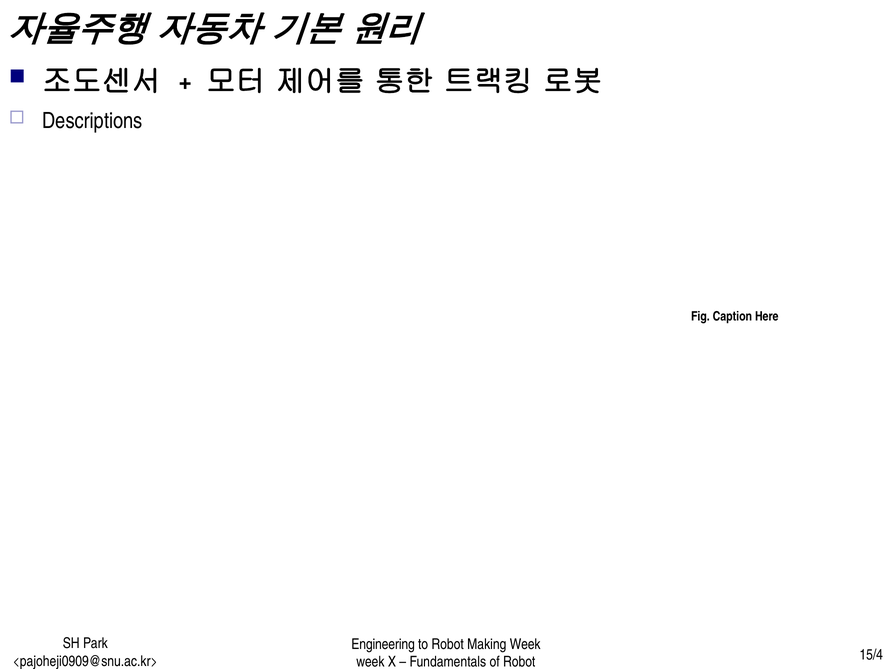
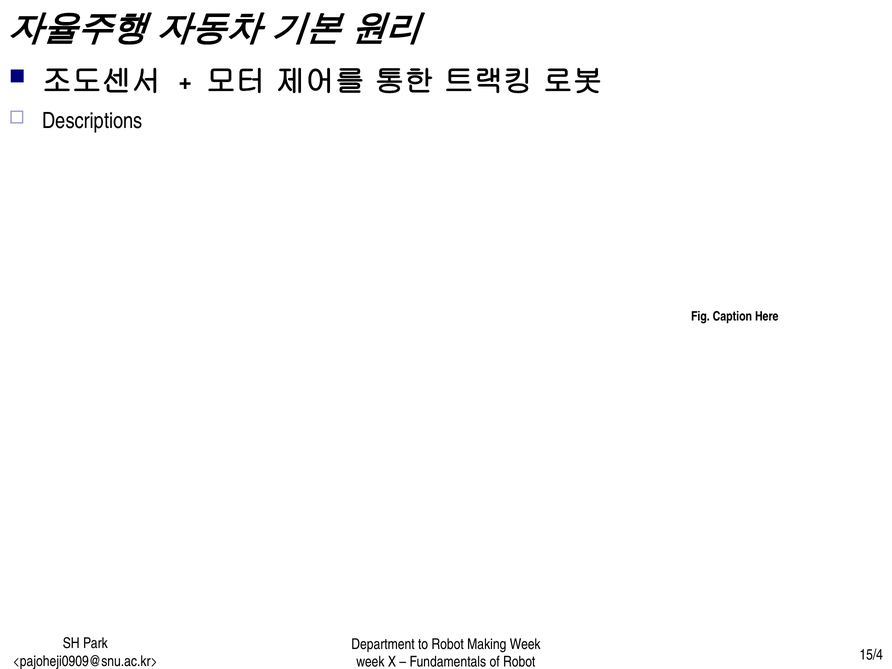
Engineering: Engineering -> Department
